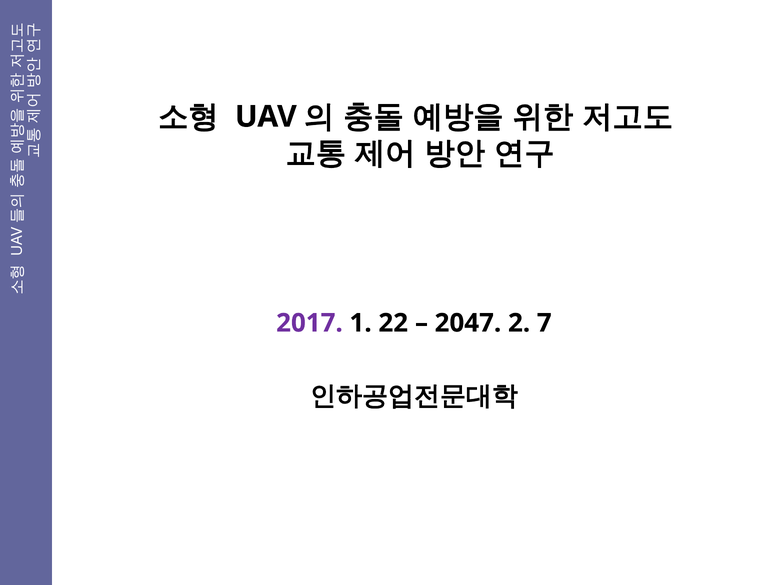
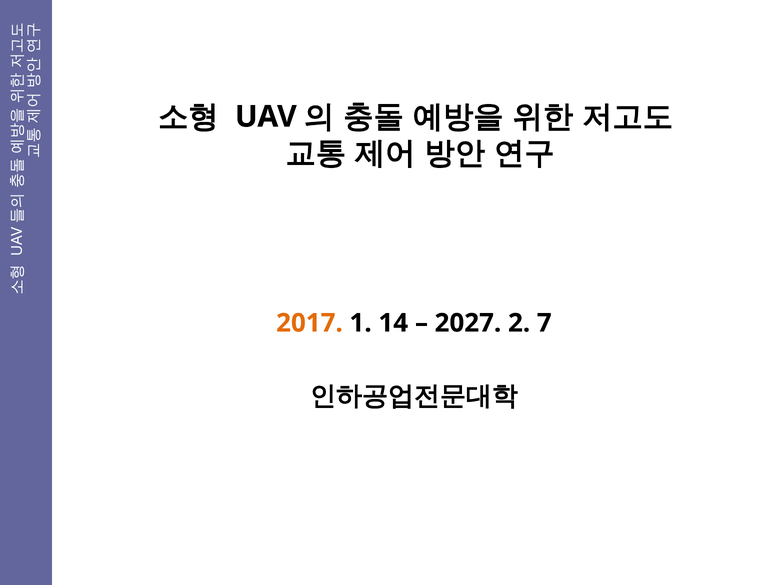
2017 colour: purple -> orange
22: 22 -> 14
2047: 2047 -> 2027
